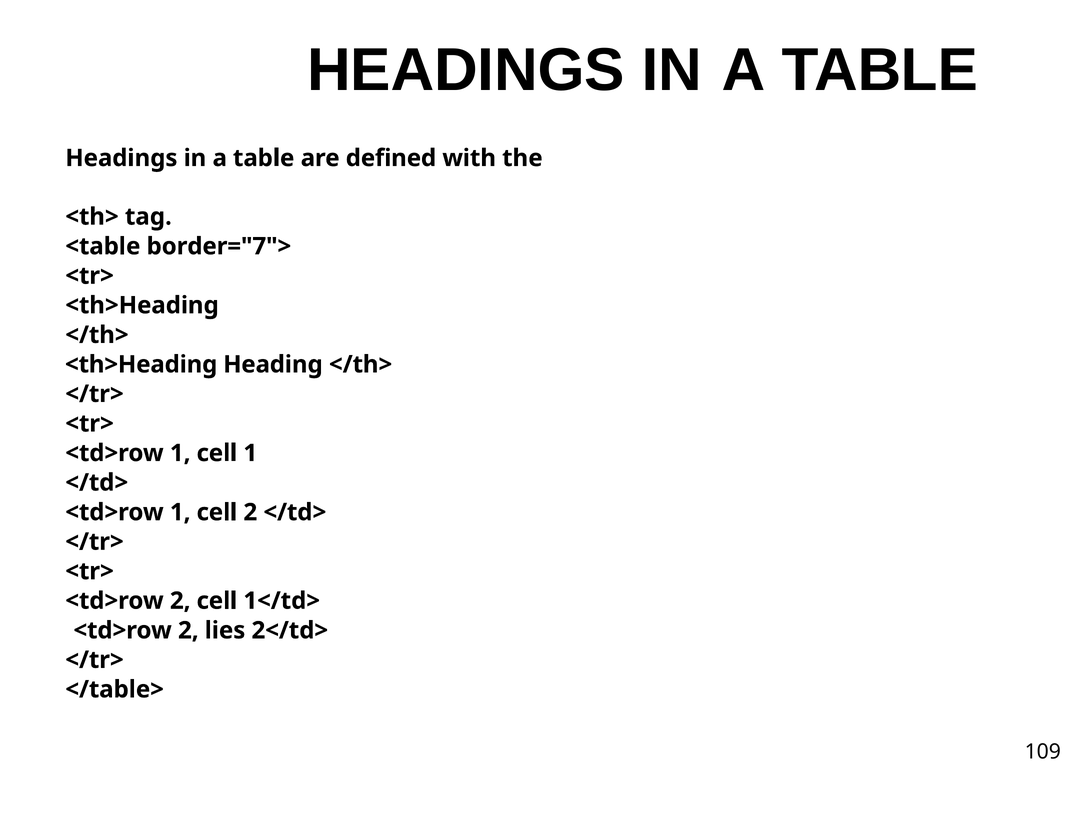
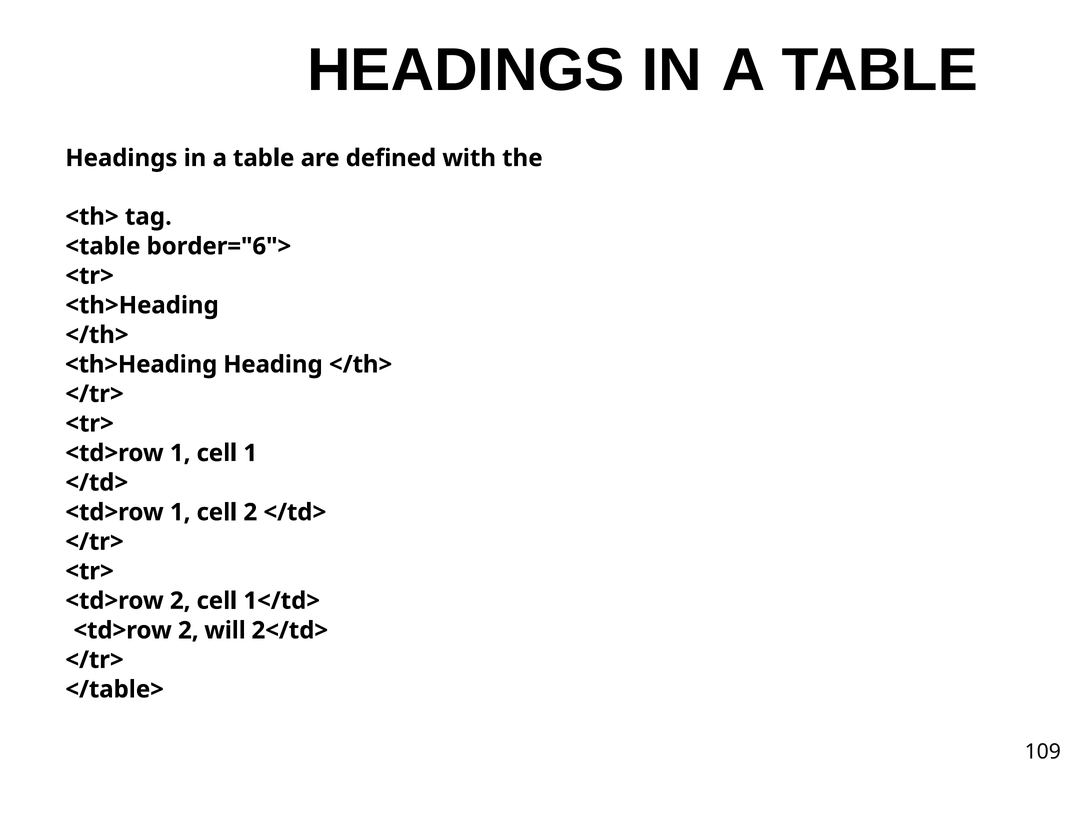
border="7">: border="7"> -> border="6">
lies: lies -> will
